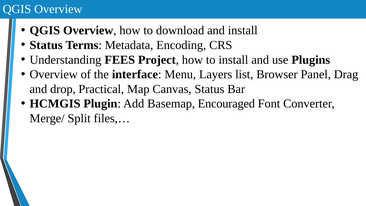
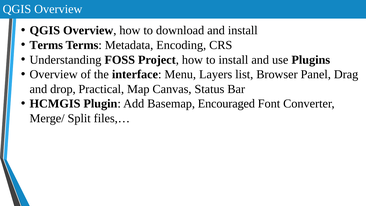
Status at (46, 45): Status -> Terms
FEES: FEES -> FOSS
